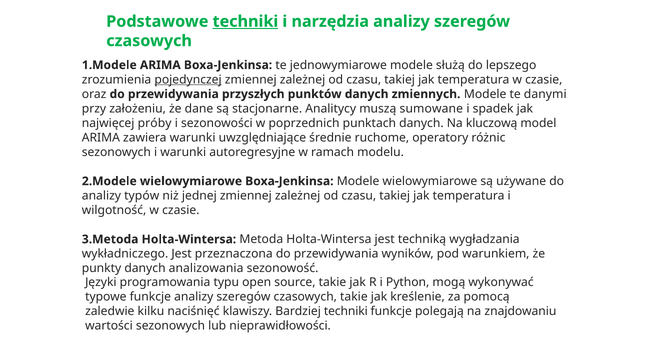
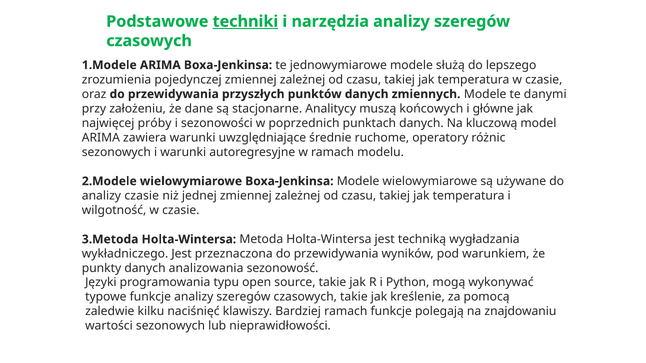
pojedynczej underline: present -> none
sumowane: sumowane -> końcowych
spadek: spadek -> główne
analizy typów: typów -> czasie
Bardziej techniki: techniki -> ramach
